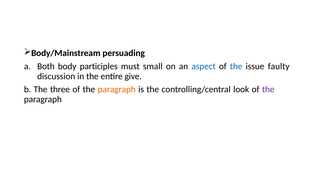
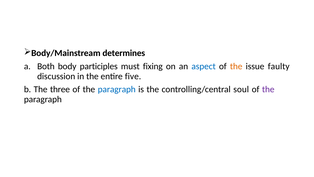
persuading: persuading -> determines
small: small -> fixing
the at (236, 66) colour: blue -> orange
give: give -> five
paragraph at (117, 89) colour: orange -> blue
look: look -> soul
